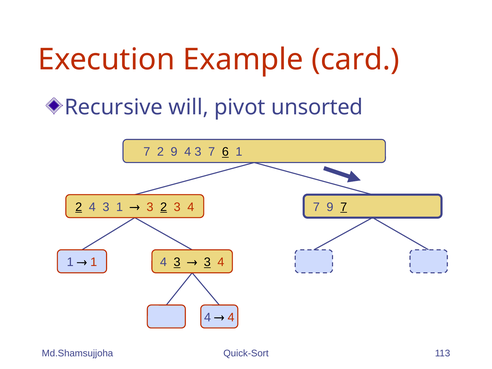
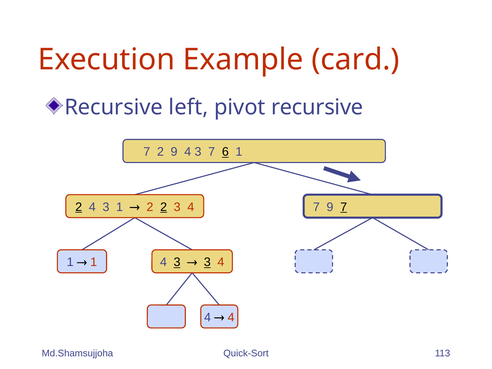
will: will -> left
pivot unsorted: unsorted -> recursive
3 at (150, 207): 3 -> 2
